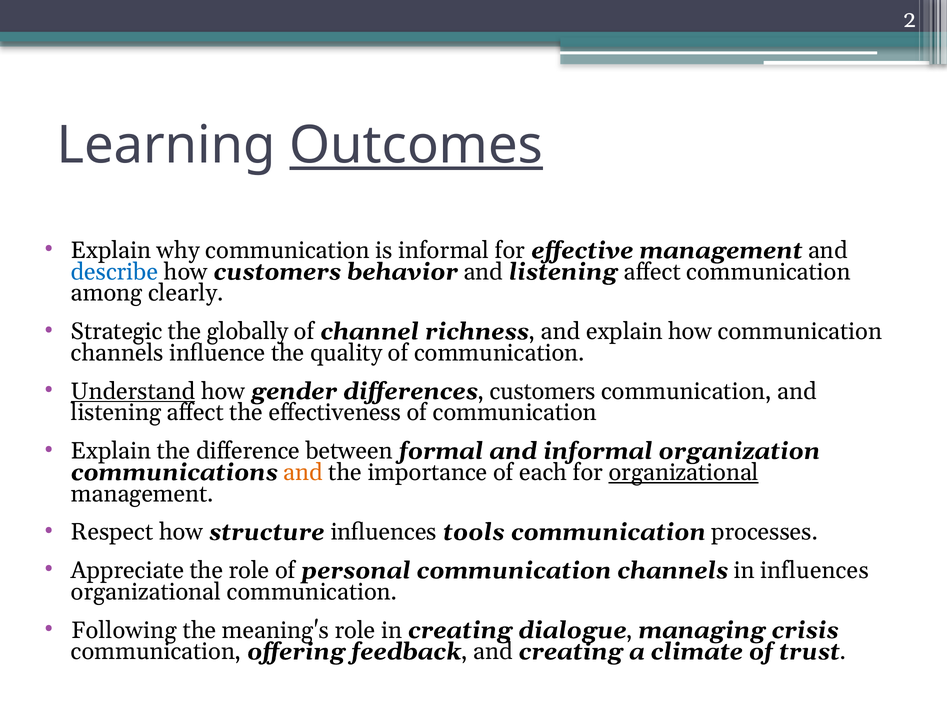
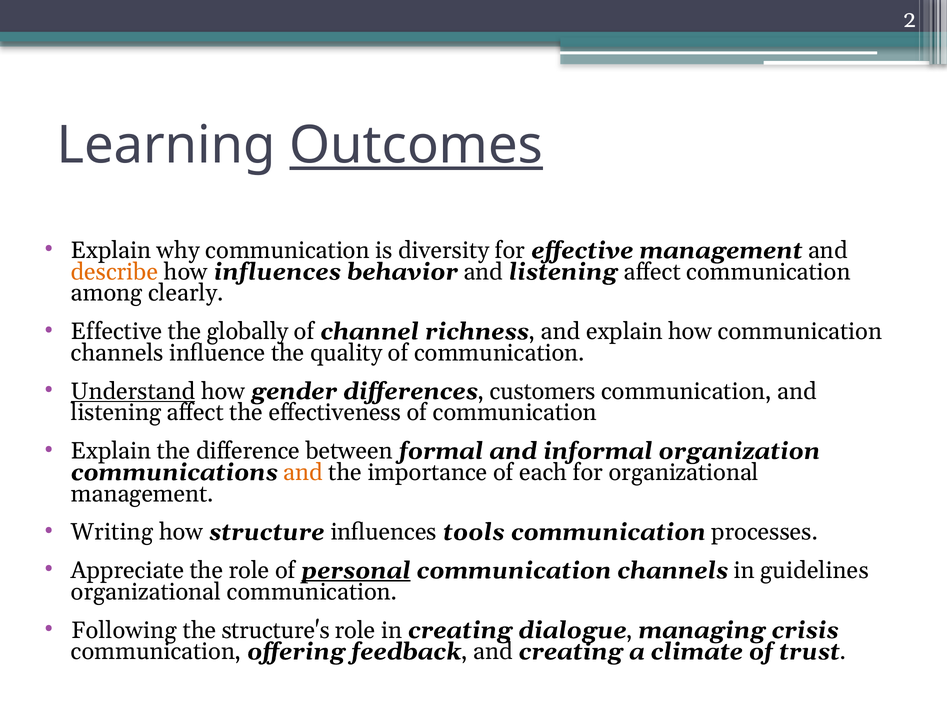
is informal: informal -> diversity
describe colour: blue -> orange
how customers: customers -> influences
Strategic at (117, 332): Strategic -> Effective
organizational at (684, 473) underline: present -> none
Respect: Respect -> Writing
personal underline: none -> present
in influences: influences -> guidelines
meaning's: meaning's -> structure's
